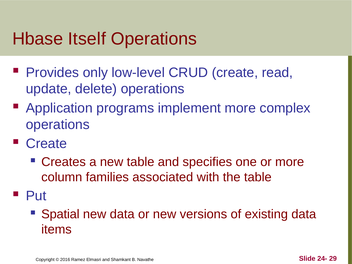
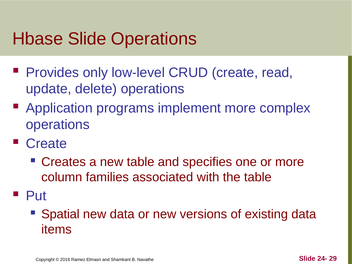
Hbase Itself: Itself -> Slide
